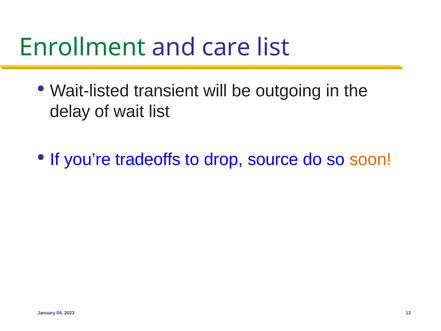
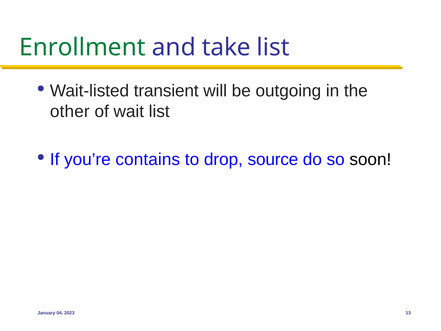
care: care -> take
delay: delay -> other
tradeoffs: tradeoffs -> contains
soon colour: orange -> black
